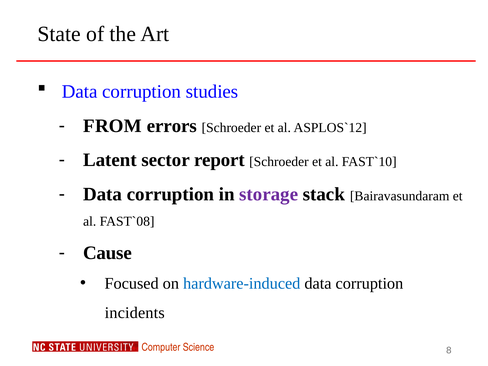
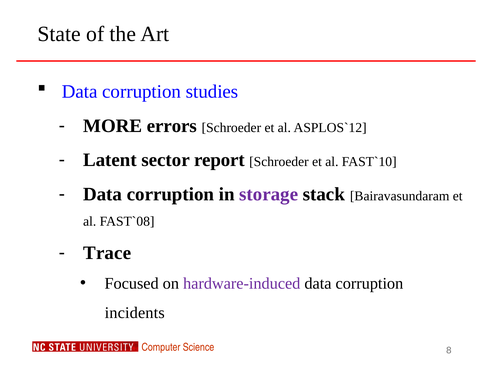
FROM: FROM -> MORE
Cause: Cause -> Trace
hardware-induced colour: blue -> purple
